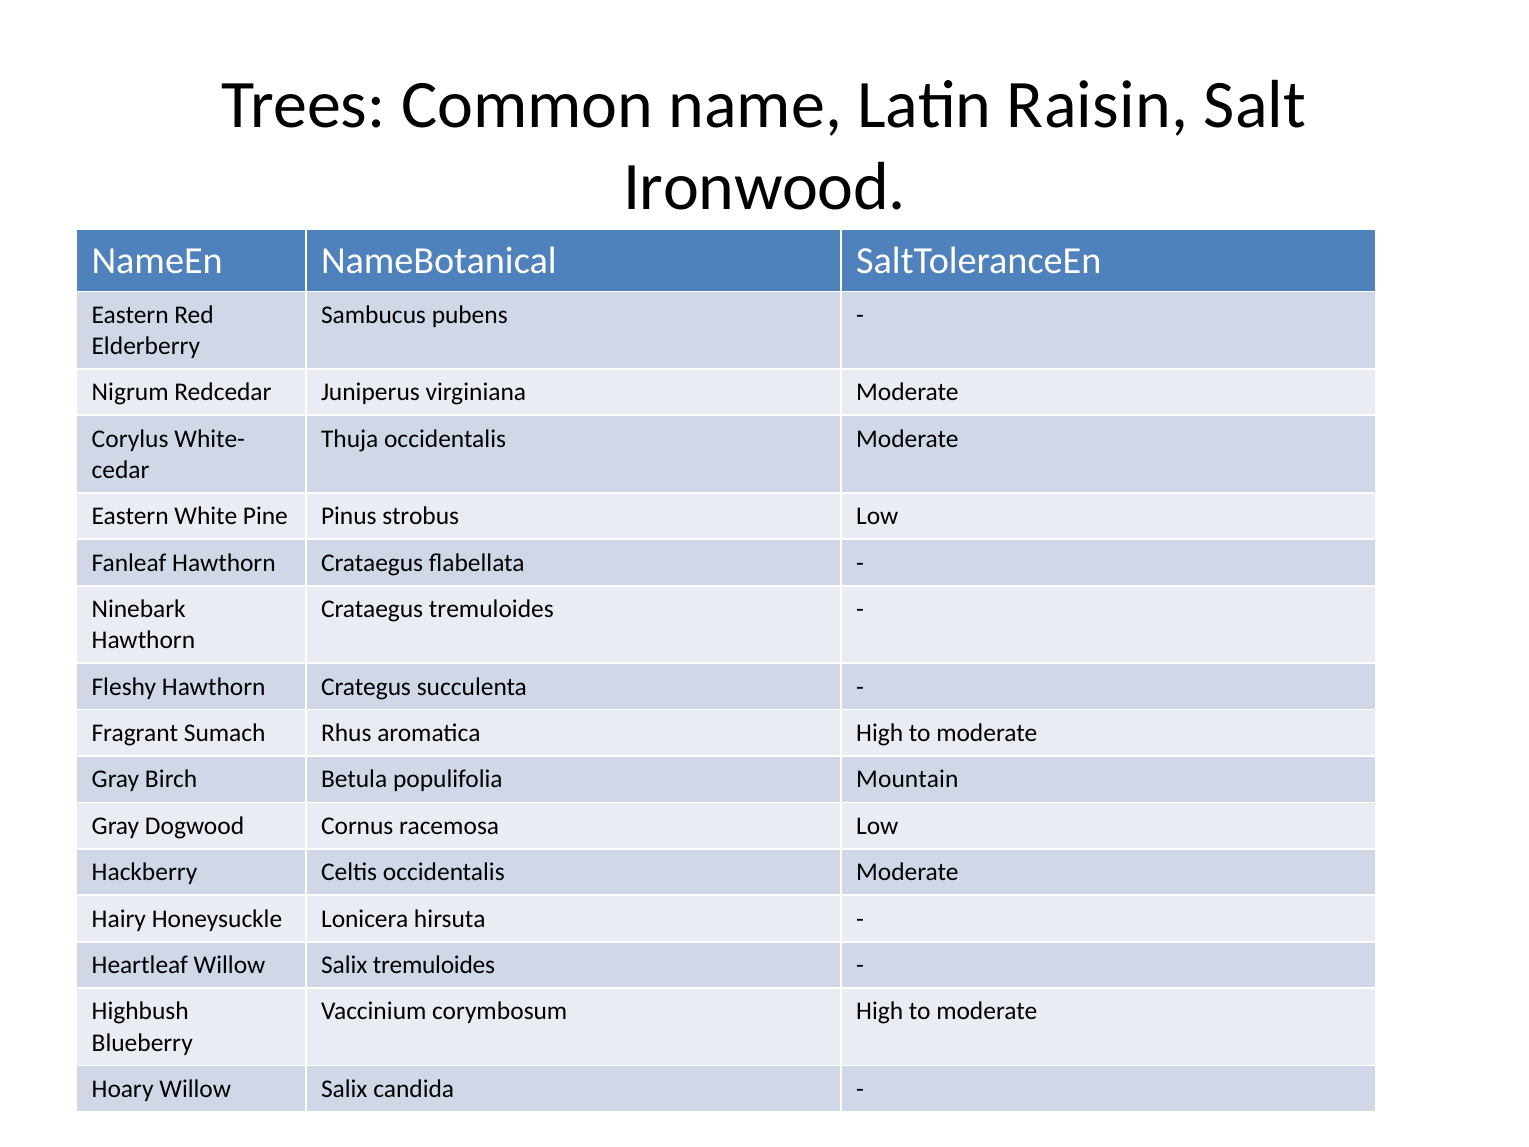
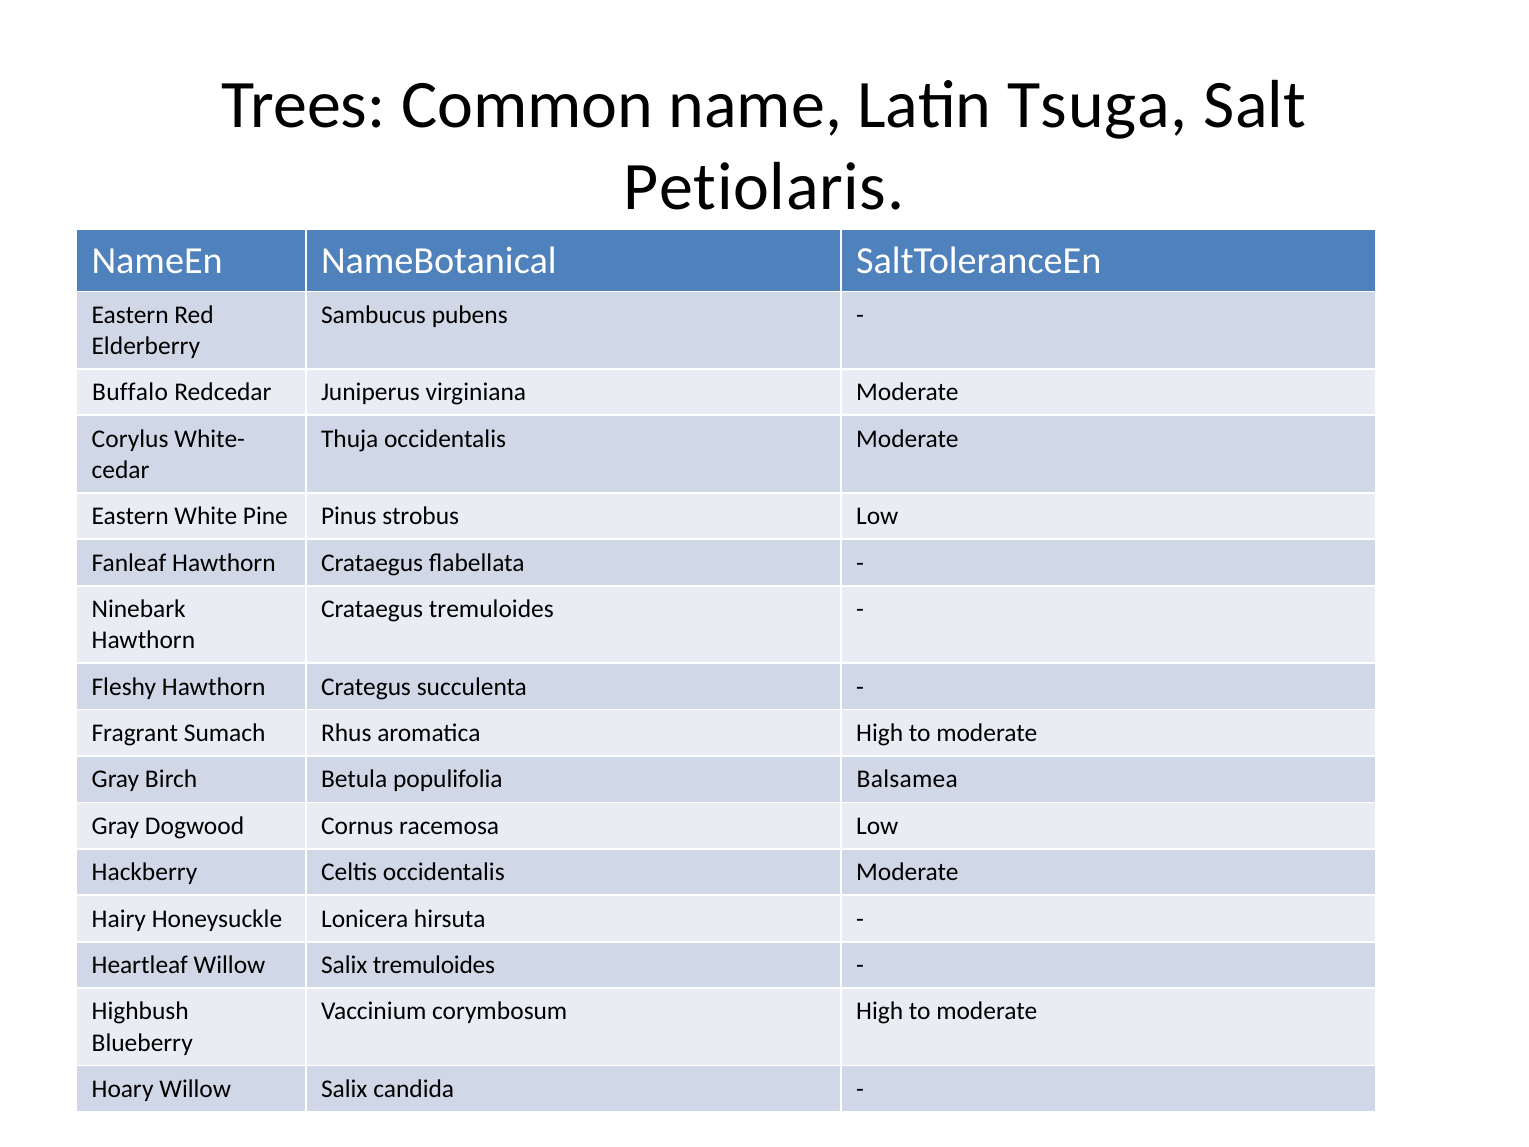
Raisin: Raisin -> Tsuga
Ironwood: Ironwood -> Petiolaris
Nigrum: Nigrum -> Buffalo
Mountain: Mountain -> Balsamea
